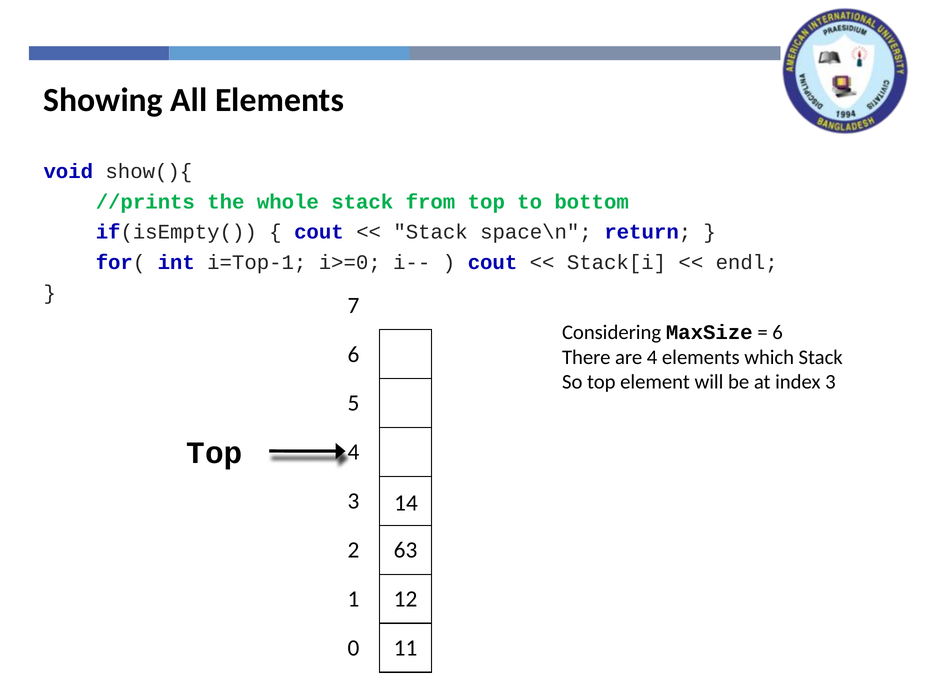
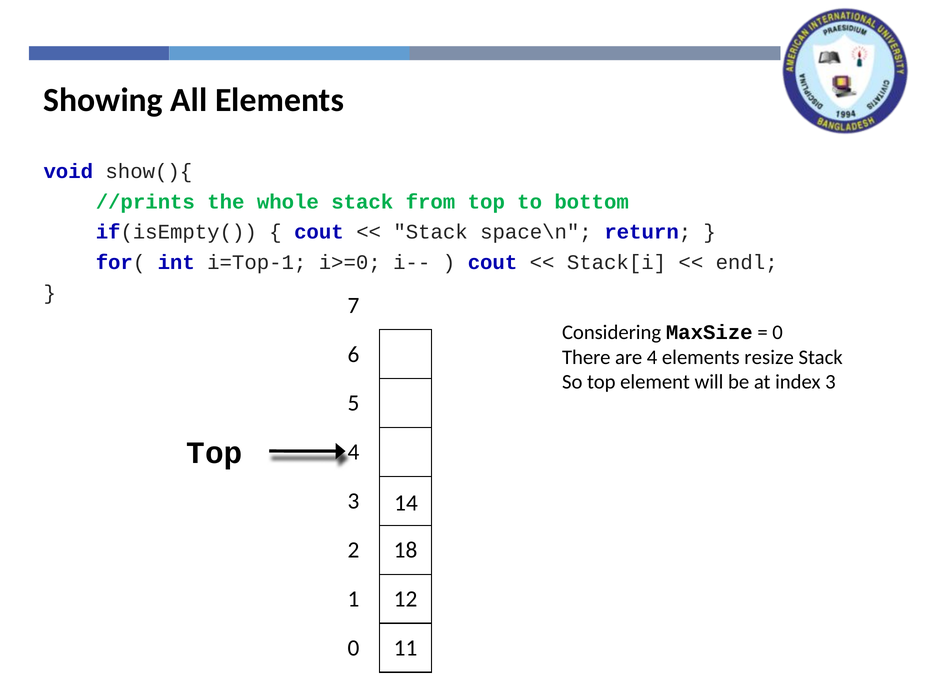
6 at (778, 332): 6 -> 0
which: which -> resize
63: 63 -> 18
